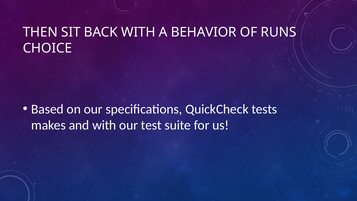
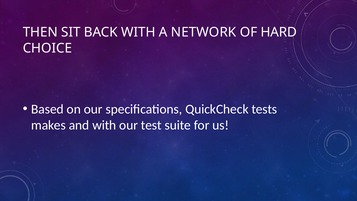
BEHAVIOR: BEHAVIOR -> NETWORK
RUNS: RUNS -> HARD
